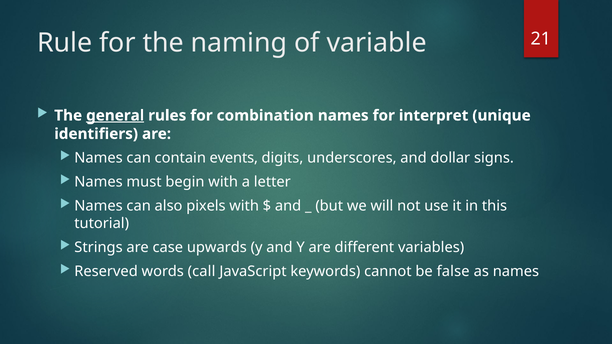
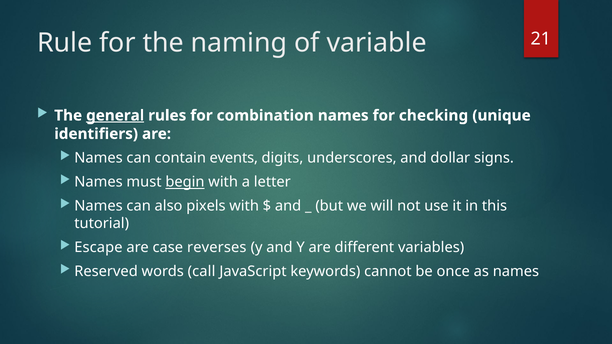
interpret: interpret -> checking
begin underline: none -> present
Strings: Strings -> Escape
upwards: upwards -> reverses
false: false -> once
